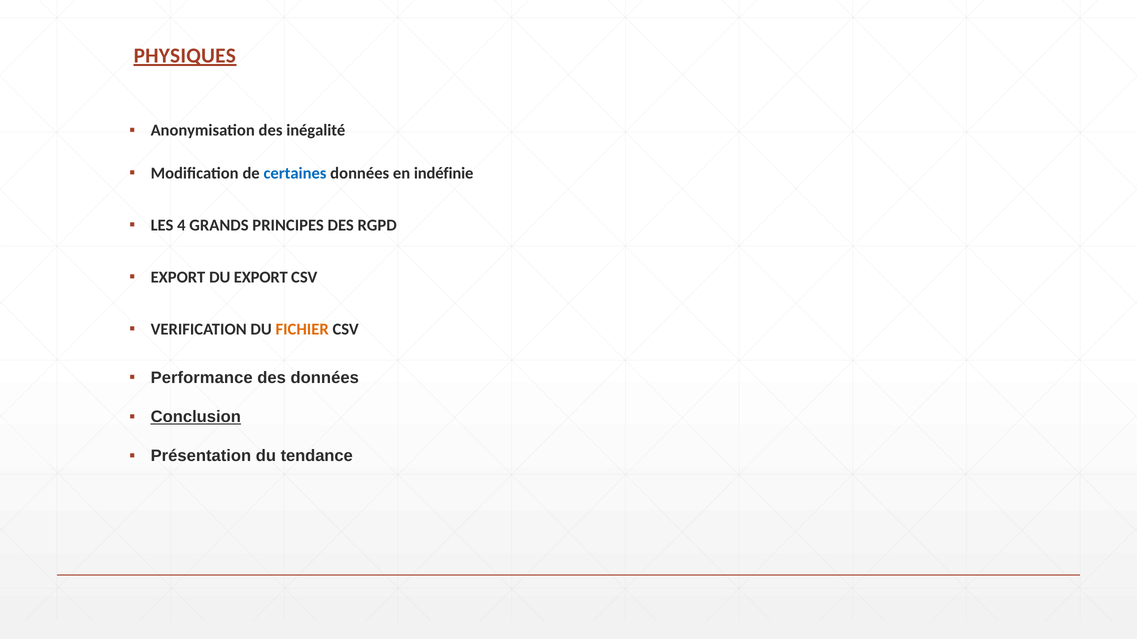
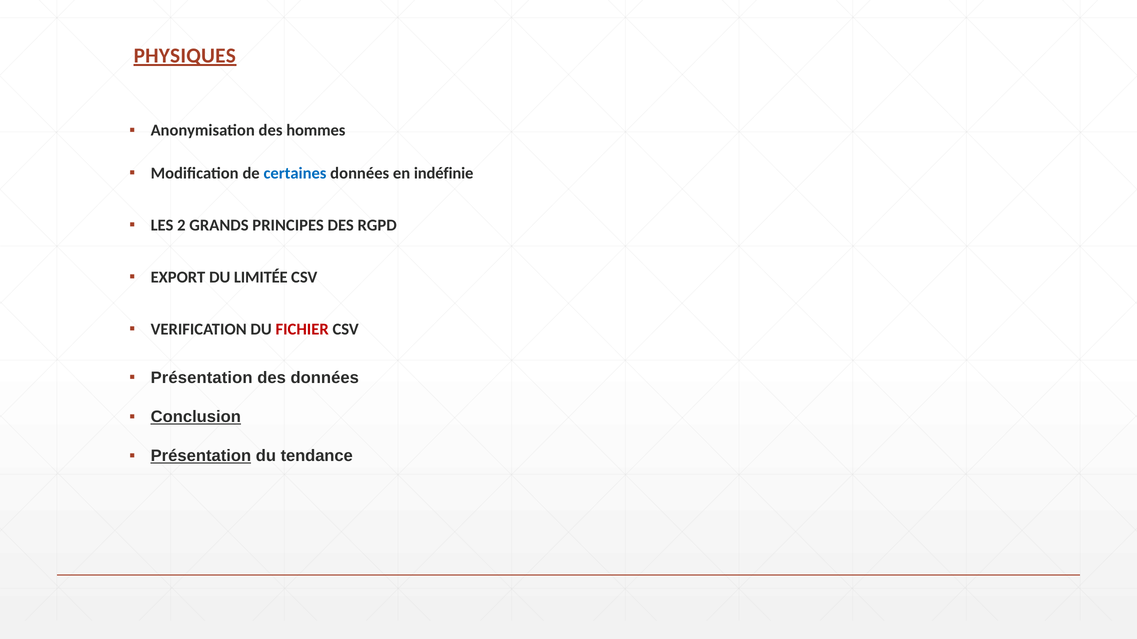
inégalité: inégalité -> hommes
4: 4 -> 2
DU EXPORT: EXPORT -> LIMITÉE
FICHIER colour: orange -> red
Performance at (202, 378): Performance -> Présentation
Présentation at (201, 456) underline: none -> present
